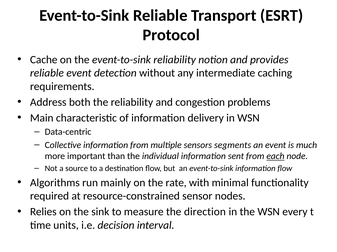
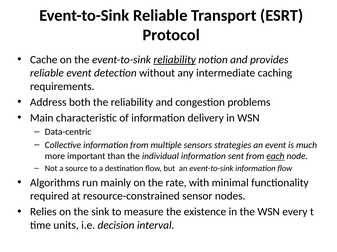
reliability at (175, 60) underline: none -> present
segments: segments -> strategies
direction: direction -> existence
